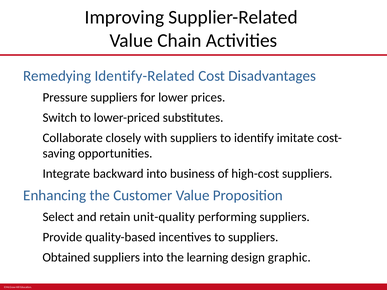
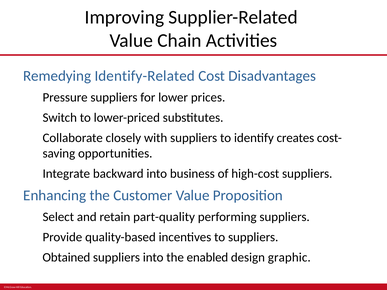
imitate: imitate -> creates
unit-quality: unit-quality -> part-quality
learning: learning -> enabled
